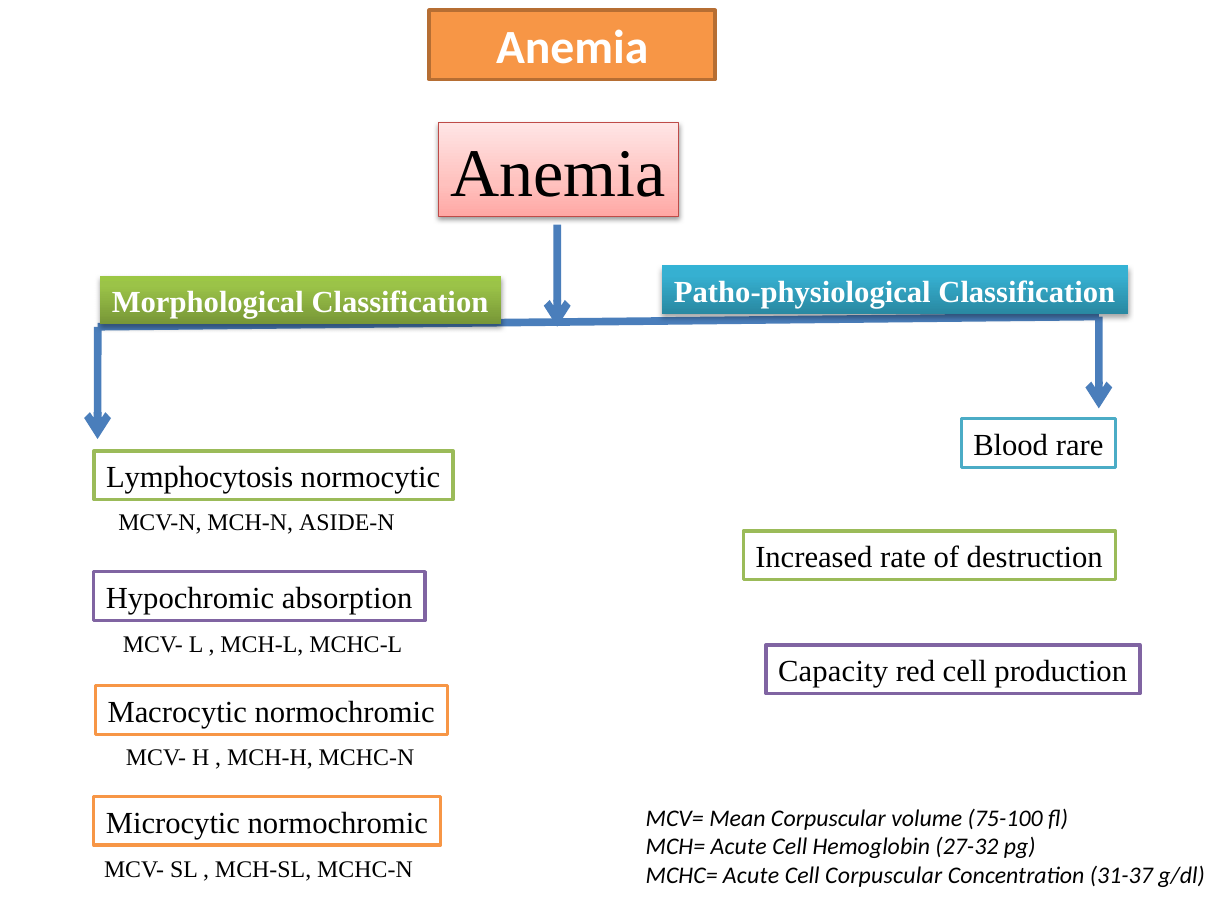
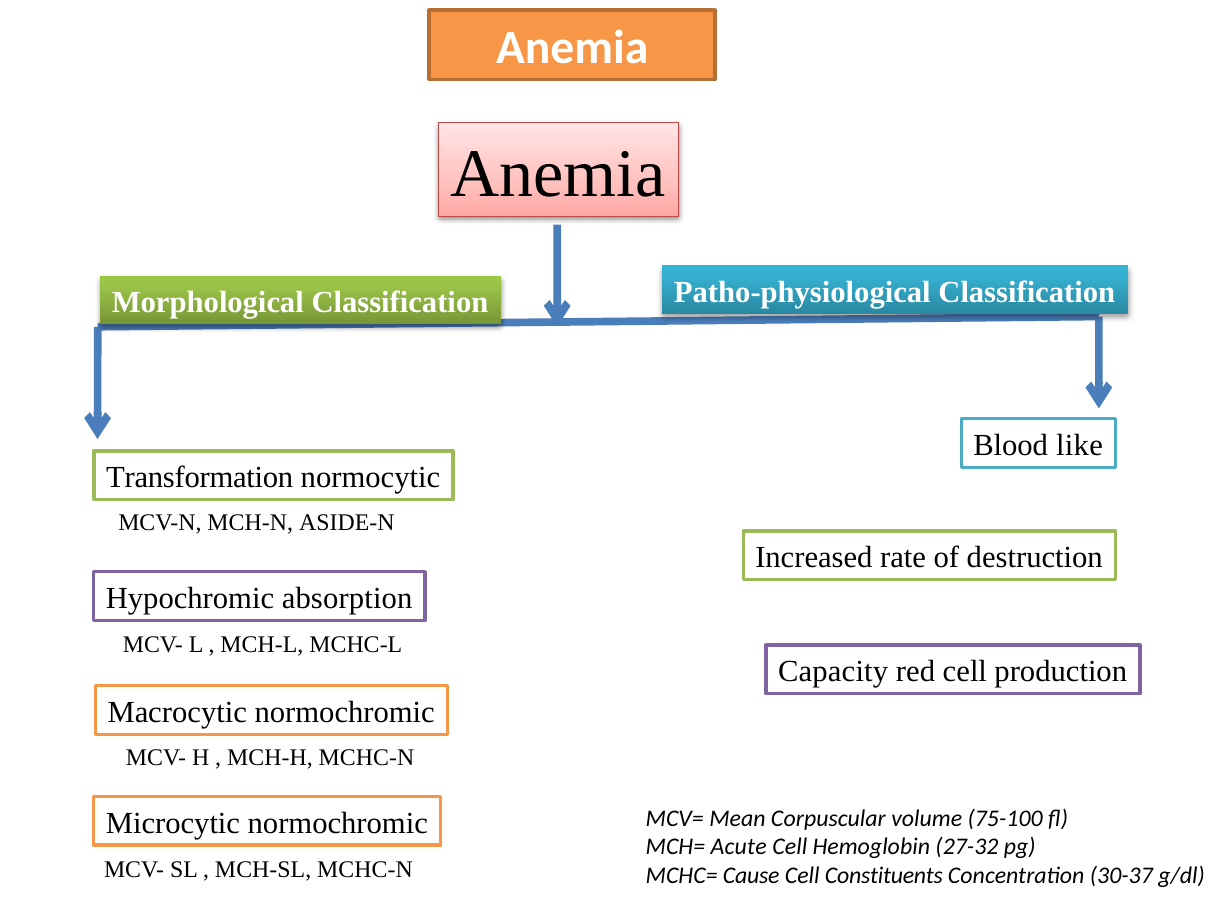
rare: rare -> like
Lymphocytosis: Lymphocytosis -> Transformation
MCHC= Acute: Acute -> Cause
Cell Corpuscular: Corpuscular -> Constituents
31-37: 31-37 -> 30-37
